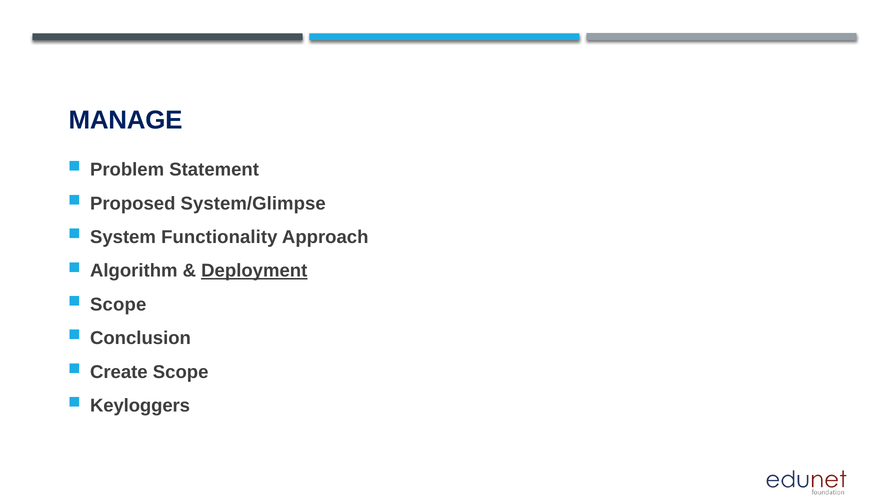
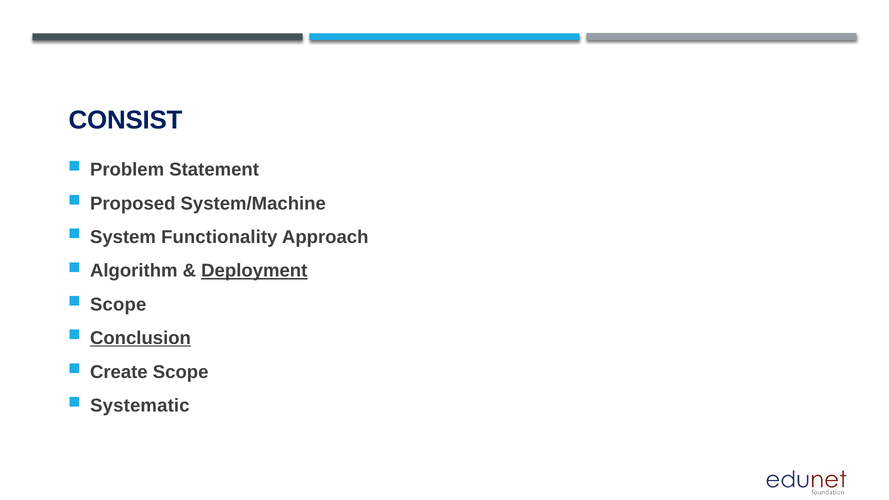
MANAGE: MANAGE -> CONSIST
System/Glimpse: System/Glimpse -> System/Machine
Conclusion underline: none -> present
Keyloggers: Keyloggers -> Systematic
